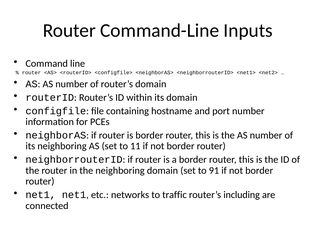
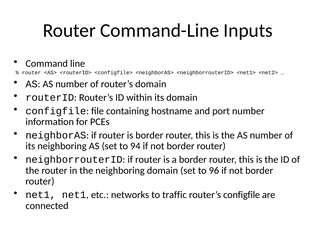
11: 11 -> 94
91: 91 -> 96
router’s including: including -> configfile
